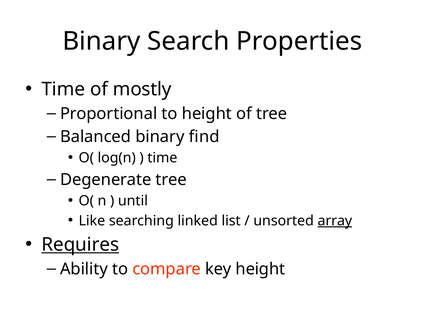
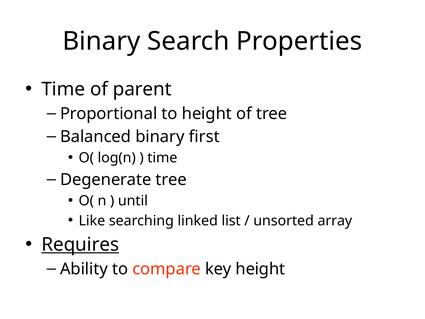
mostly: mostly -> parent
find: find -> first
array underline: present -> none
